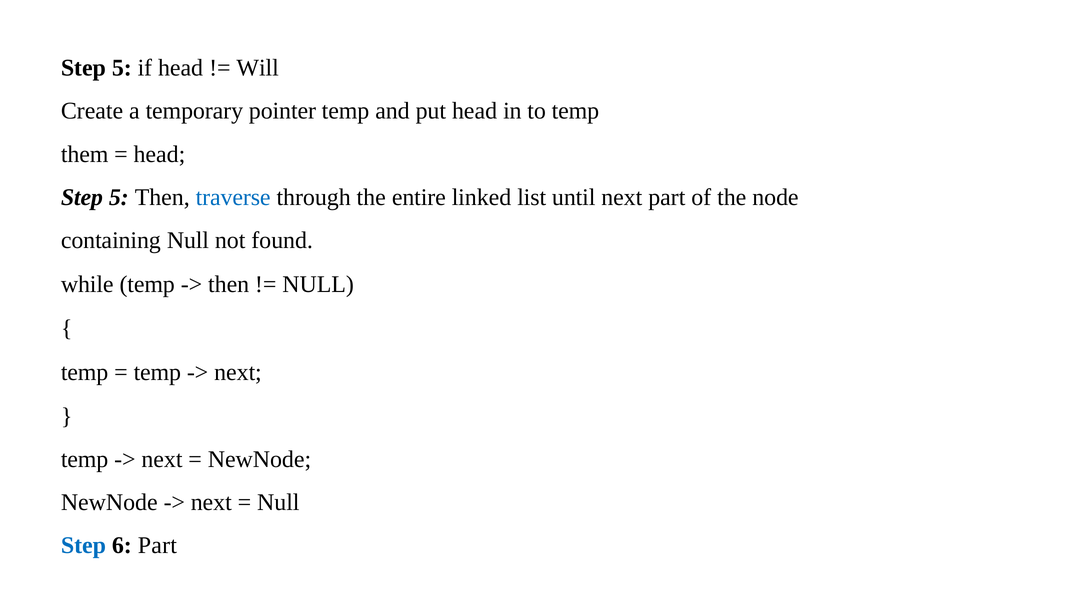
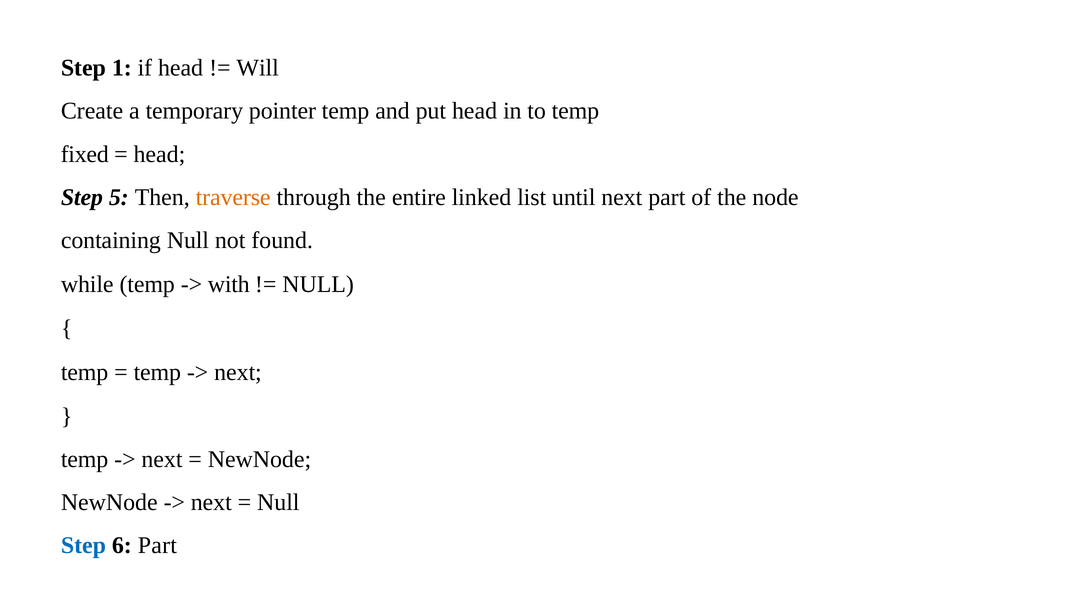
5 at (122, 68): 5 -> 1
them: them -> fixed
traverse colour: blue -> orange
then at (229, 284): then -> with
